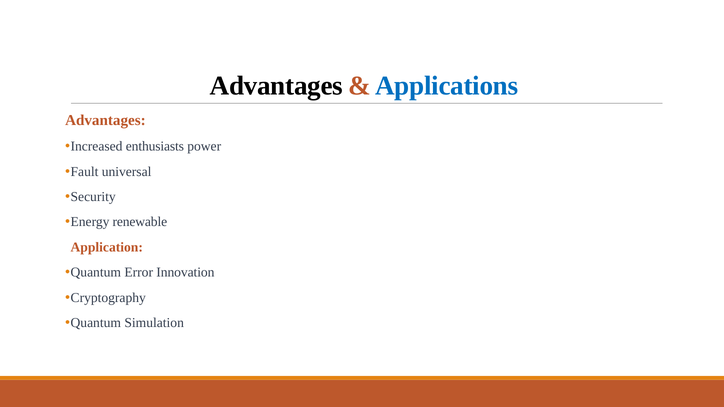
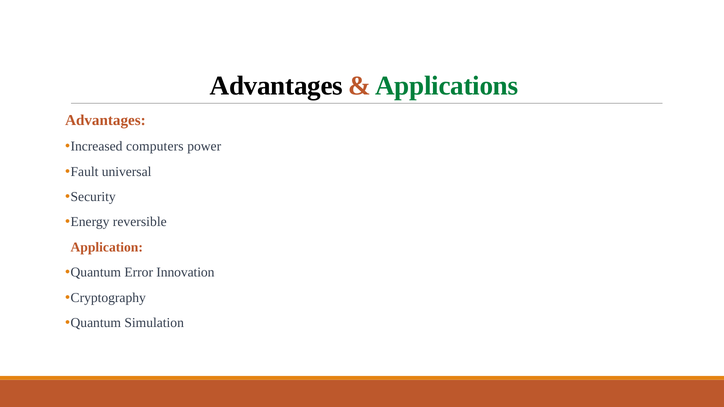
Applications colour: blue -> green
enthusiasts: enthusiasts -> computers
renewable: renewable -> reversible
